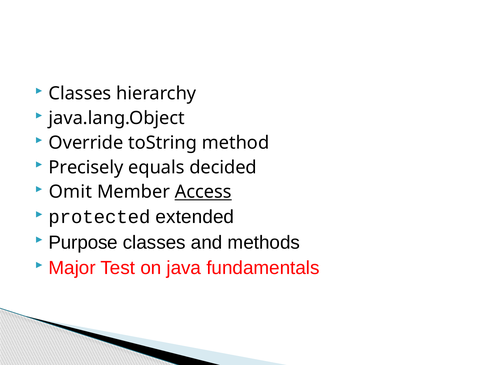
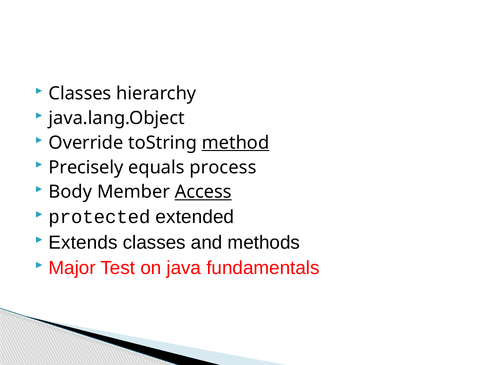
method underline: none -> present
decided: decided -> process
Omit: Omit -> Body
Purpose: Purpose -> Extends
